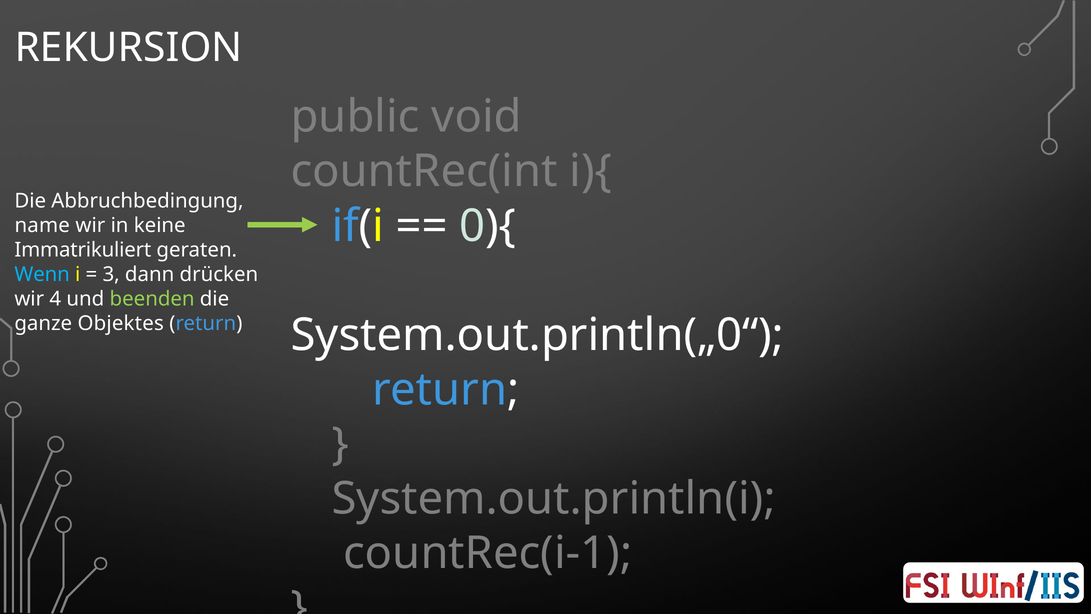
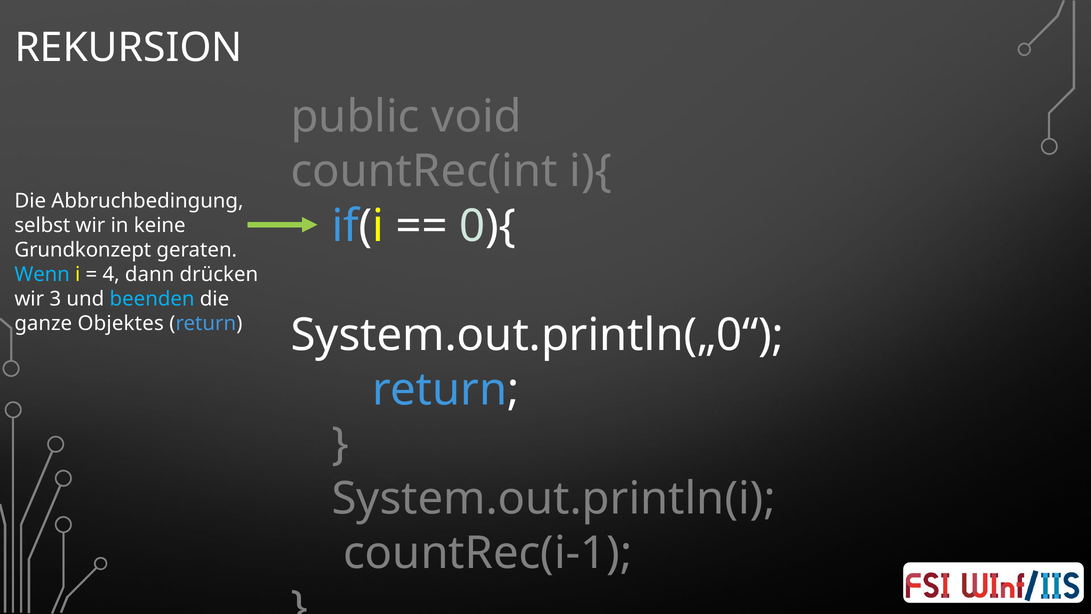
name: name -> selbst
Immatrikuliert: Immatrikuliert -> Grundkonzept
3: 3 -> 4
4: 4 -> 3
beenden colour: light green -> light blue
